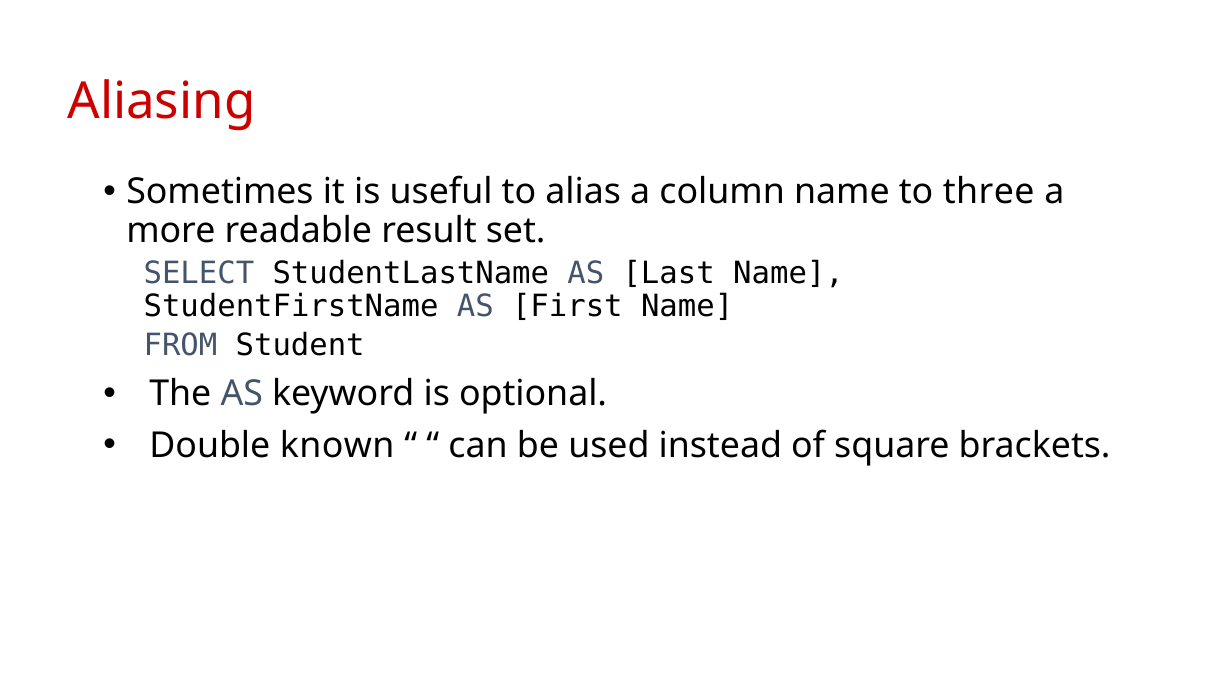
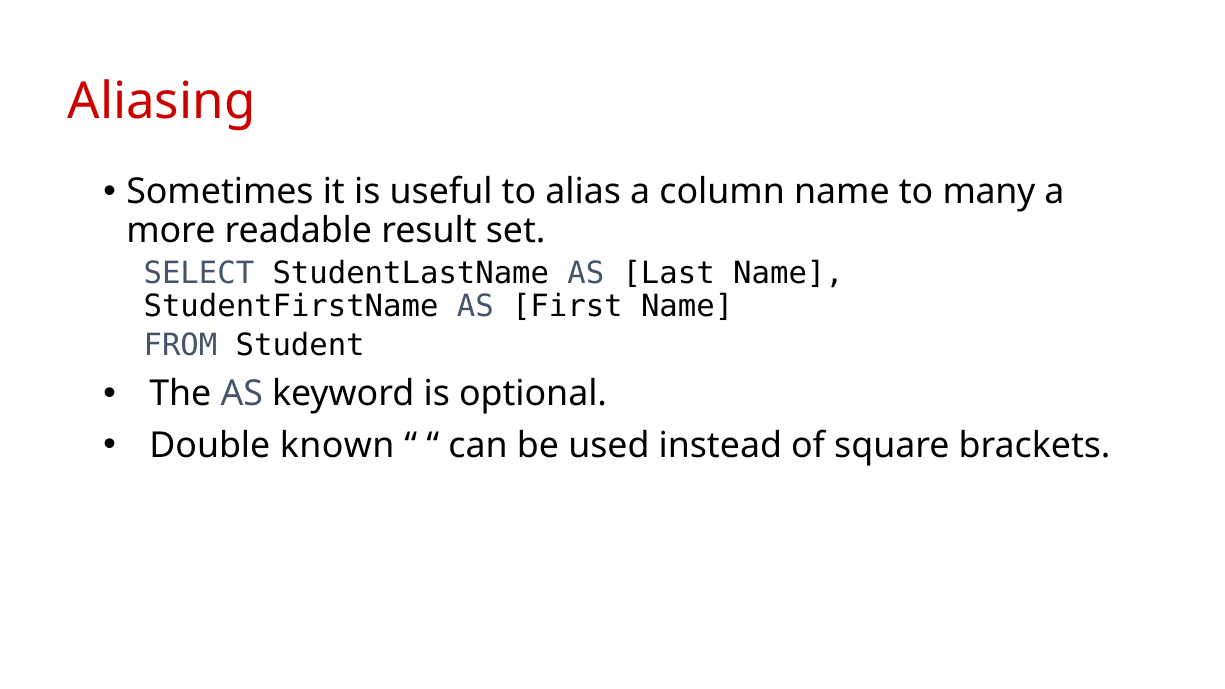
three: three -> many
